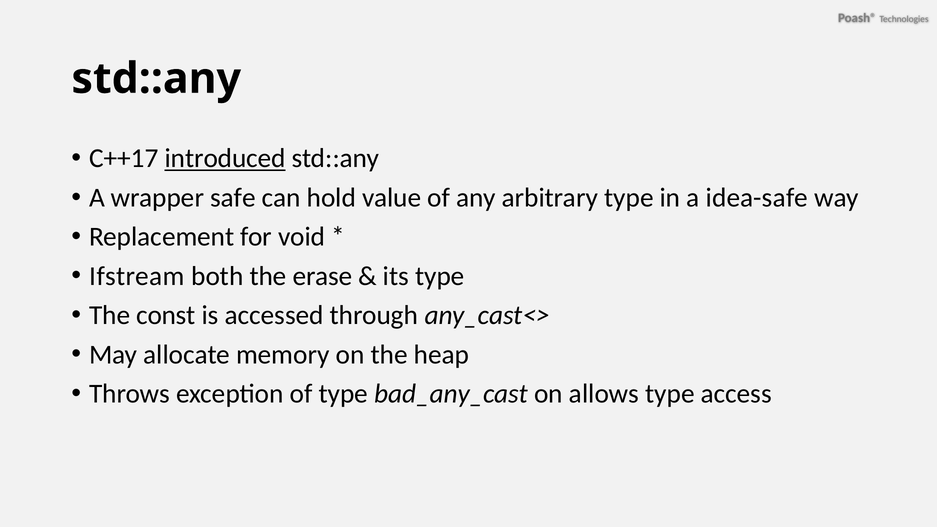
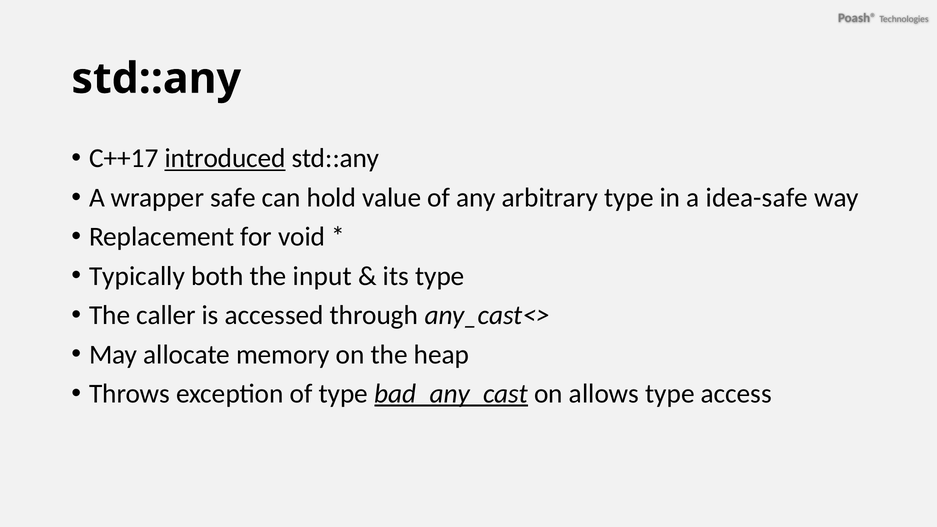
Ifstream: Ifstream -> Typically
erase: erase -> input
const: const -> caller
bad_any_cast underline: none -> present
